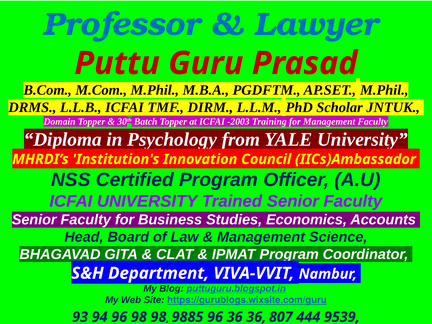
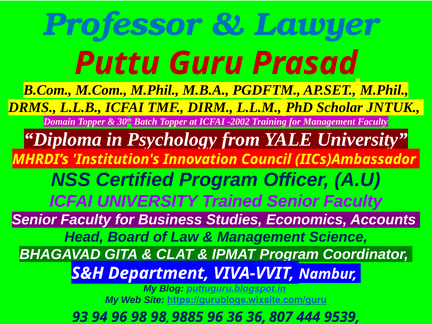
-2003: -2003 -> -2002
